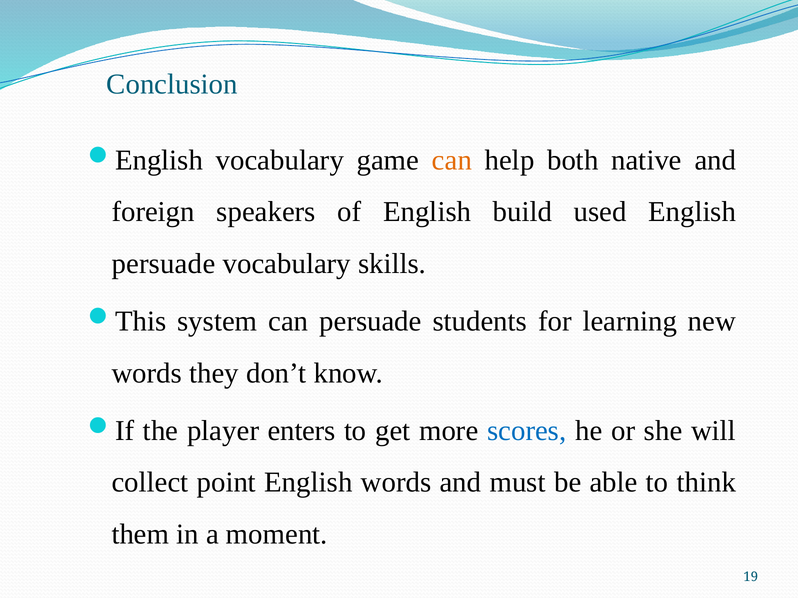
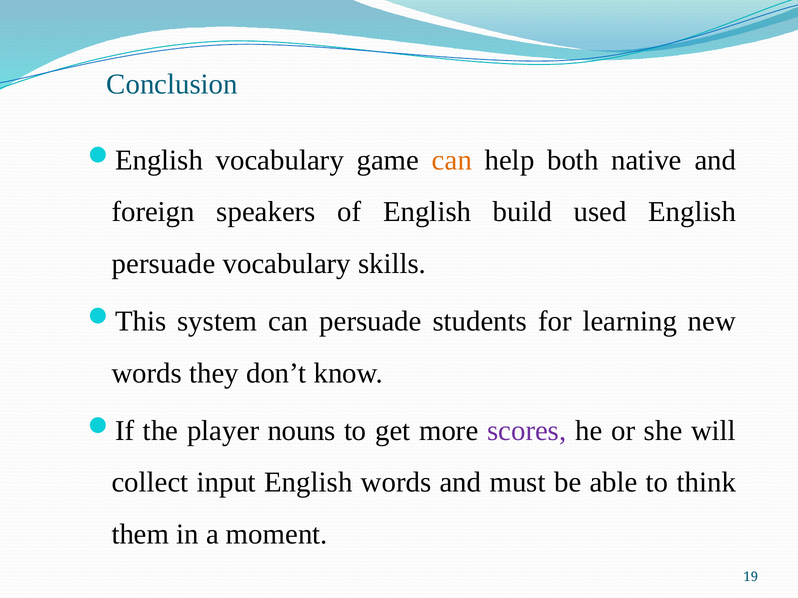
enters: enters -> nouns
scores colour: blue -> purple
point: point -> input
